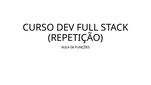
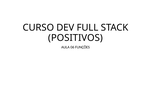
REPETIÇÃO: REPETIÇÃO -> POSITIVOS
